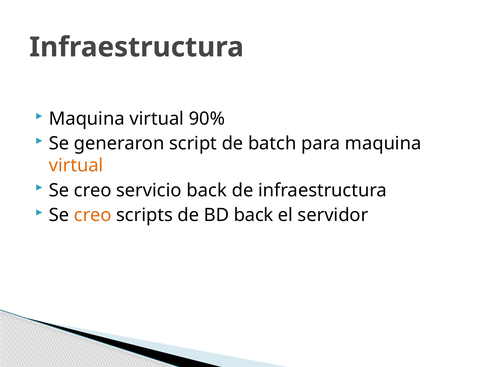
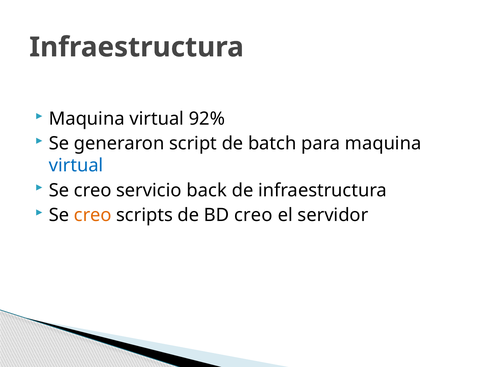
90%: 90% -> 92%
virtual at (76, 165) colour: orange -> blue
BD back: back -> creo
